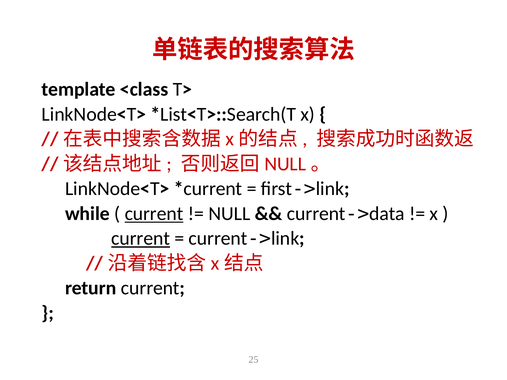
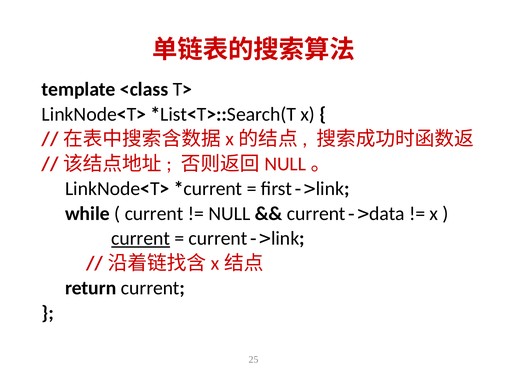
current at (154, 214) underline: present -> none
